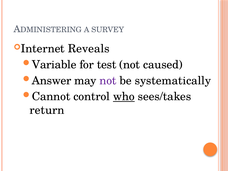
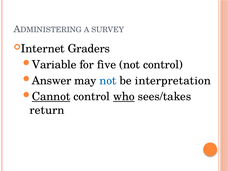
Reveals: Reveals -> Graders
test: test -> five
not caused: caused -> control
not at (108, 81) colour: purple -> blue
systematically: systematically -> interpretation
Cannot underline: none -> present
